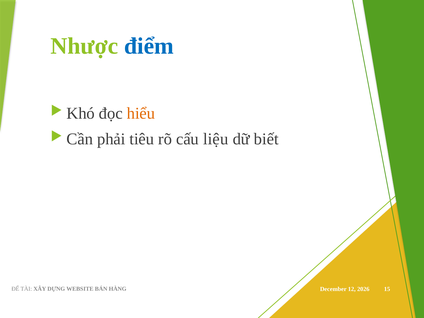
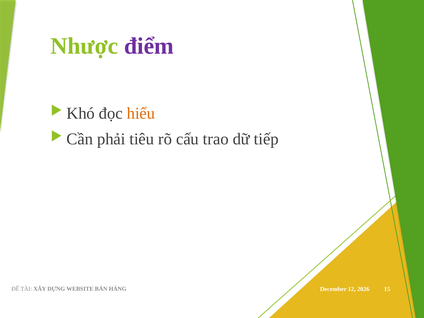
điểm colour: blue -> purple
liệu: liệu -> trao
biết: biết -> tiếp
